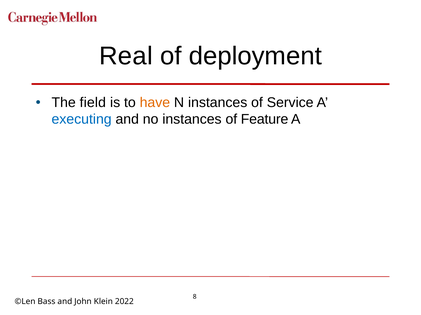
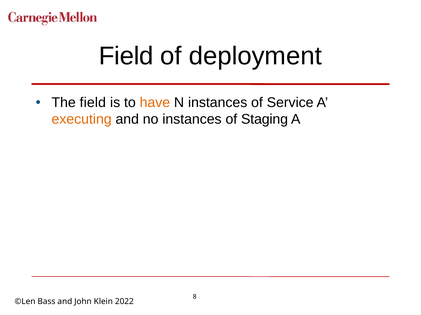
Real at (126, 56): Real -> Field
executing colour: blue -> orange
Feature: Feature -> Staging
